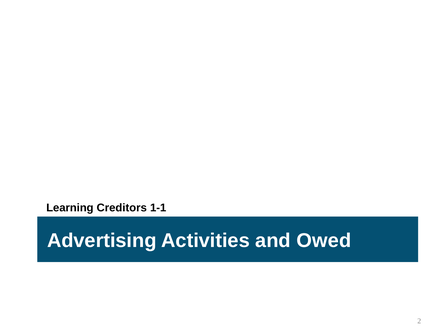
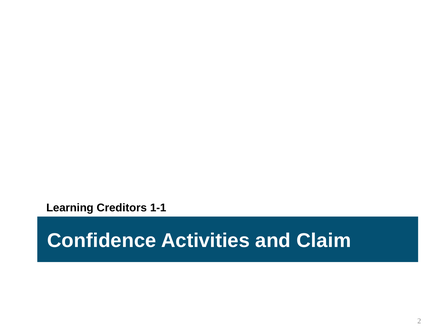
Advertising: Advertising -> Confidence
Owed: Owed -> Claim
